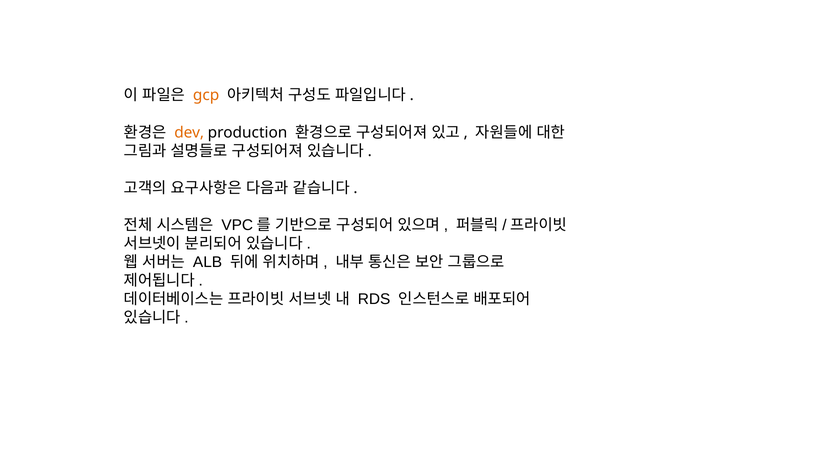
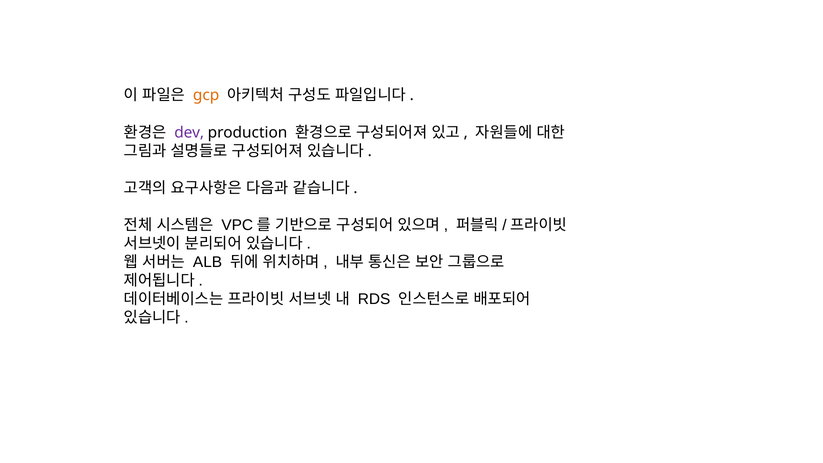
dev colour: orange -> purple
